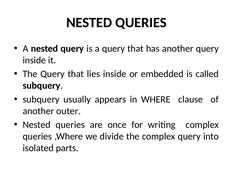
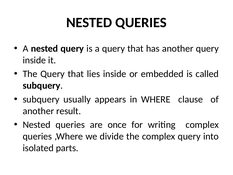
outer: outer -> result
